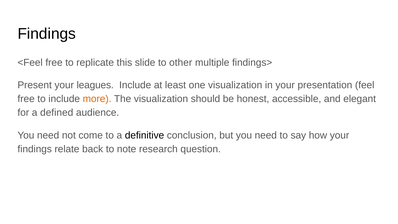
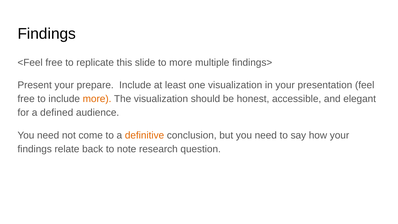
to other: other -> more
leagues: leagues -> prepare
definitive colour: black -> orange
